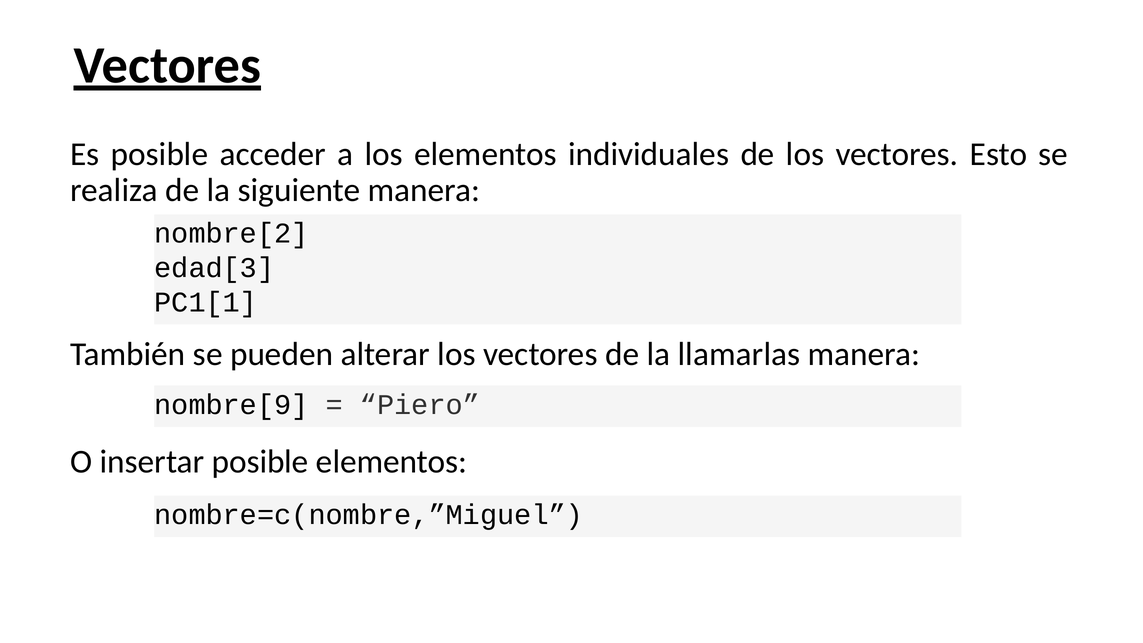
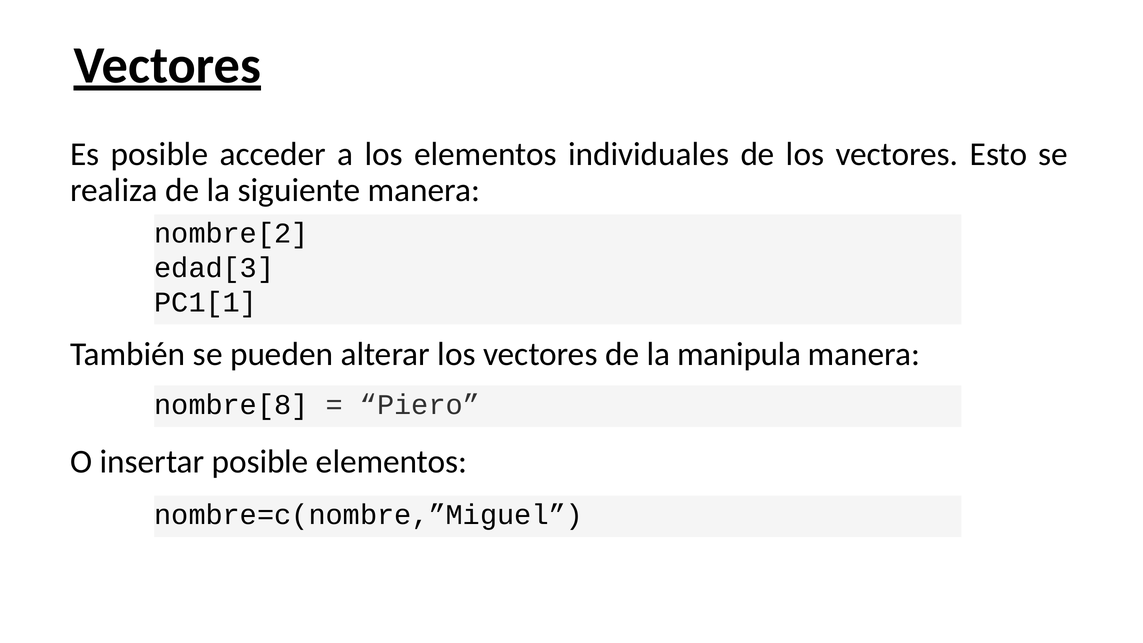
llamarlas: llamarlas -> manipula
nombre[9: nombre[9 -> nombre[8
